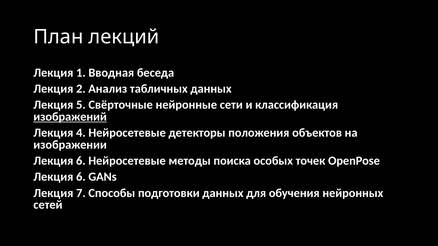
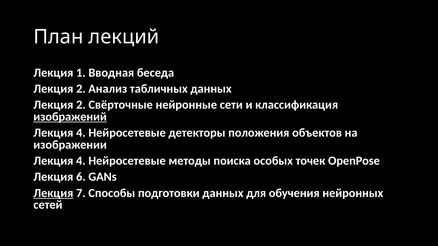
5 at (81, 105): 5 -> 2
6 at (81, 161): 6 -> 4
Лекция at (53, 193) underline: none -> present
